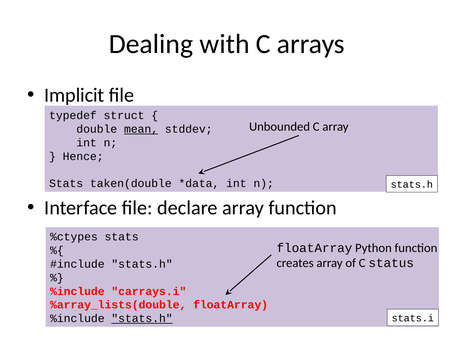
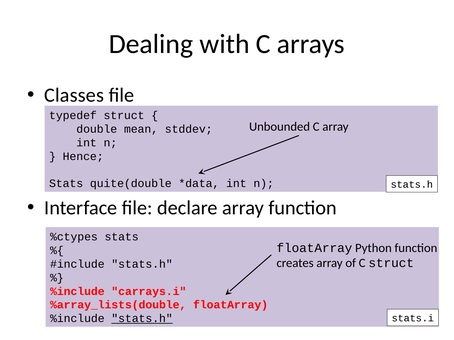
Implicit: Implicit -> Classes
mean underline: present -> none
taken(double: taken(double -> quite(double
C status: status -> struct
